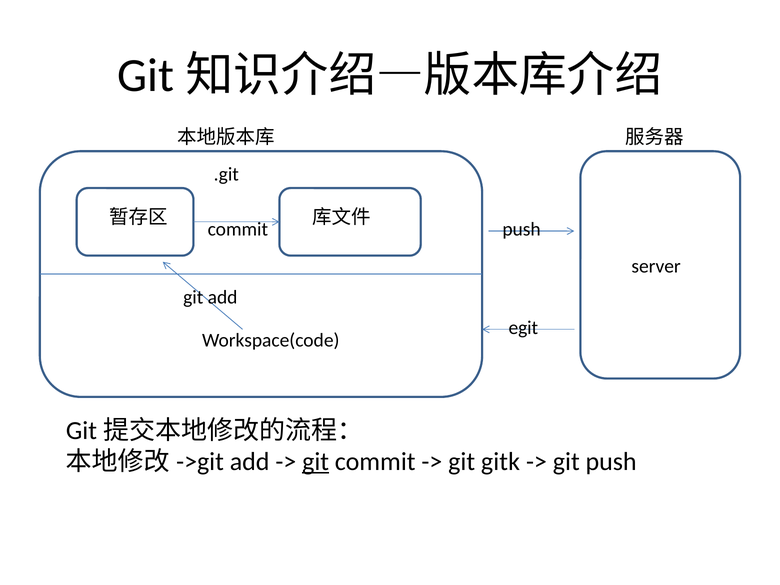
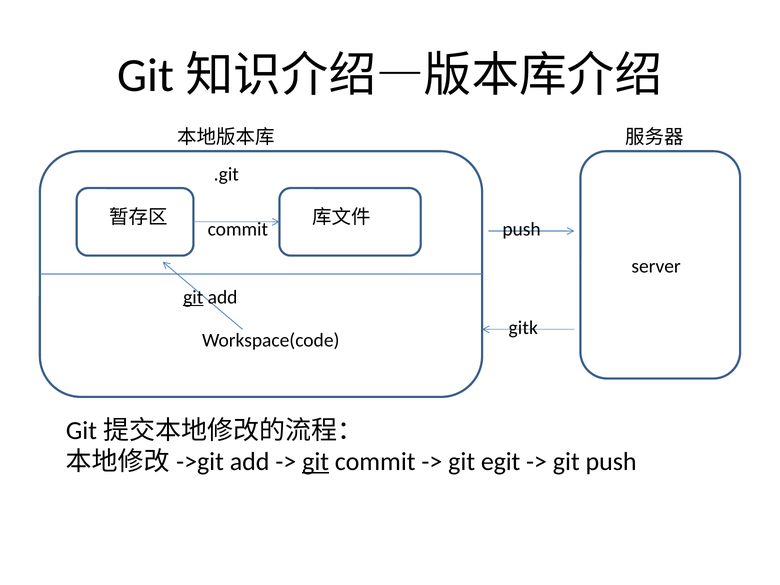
git at (193, 297) underline: none -> present
egit: egit -> gitk
gitk: gitk -> egit
